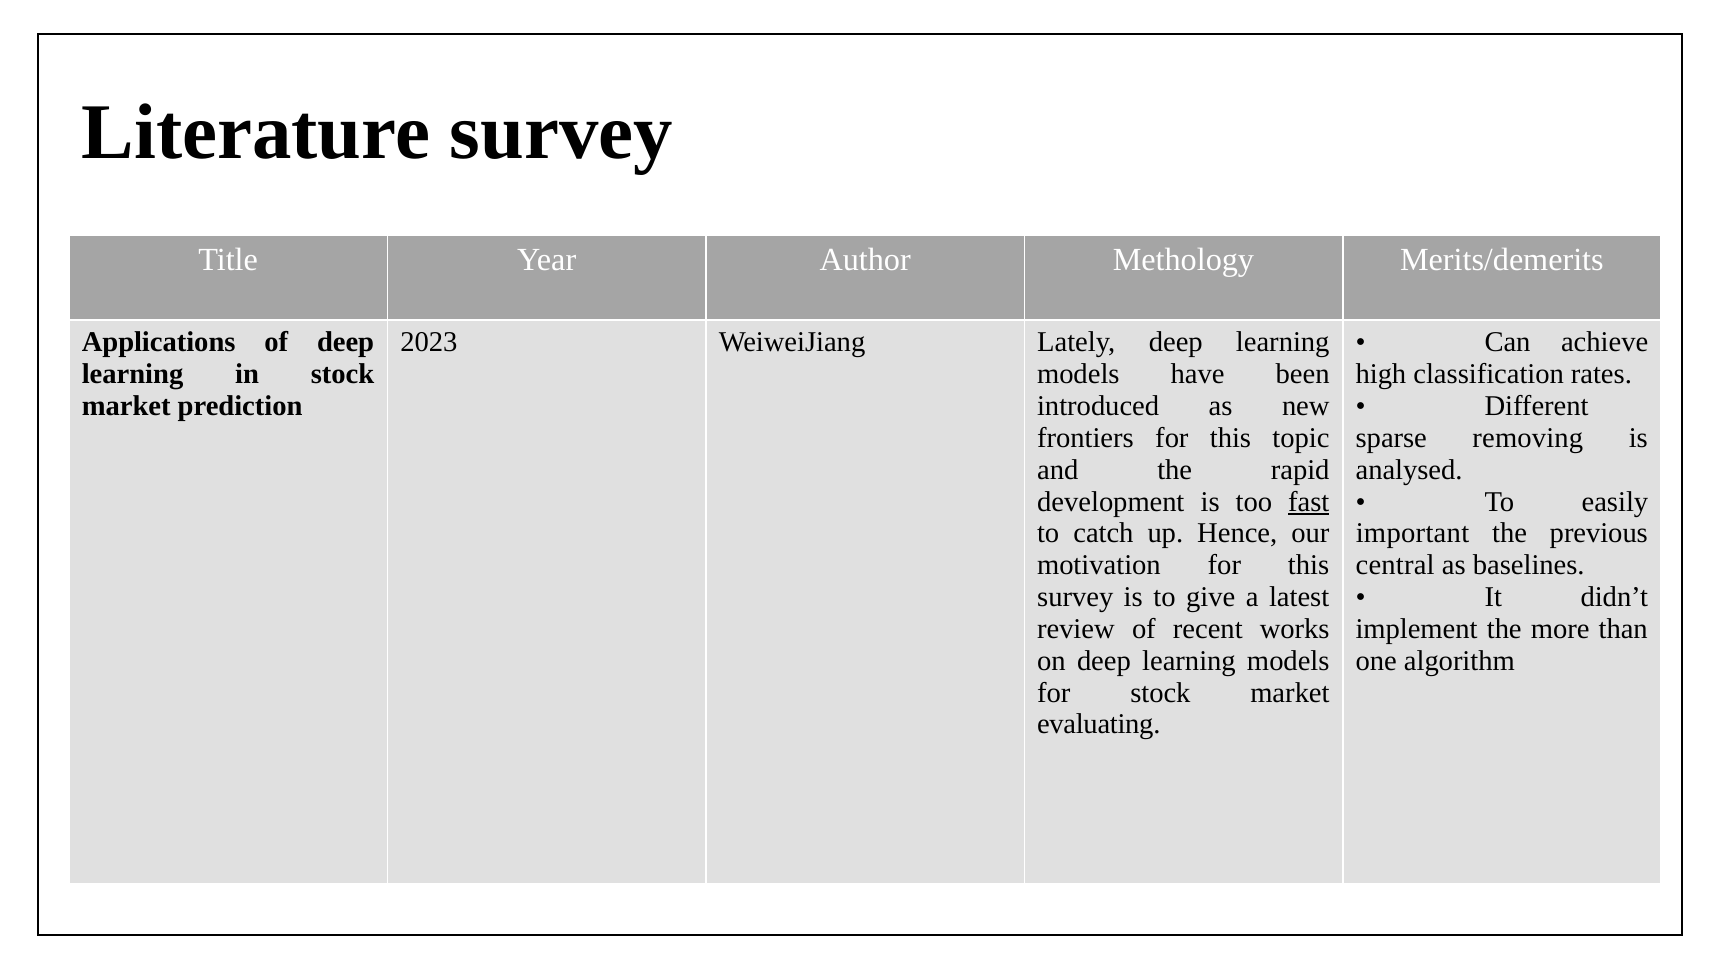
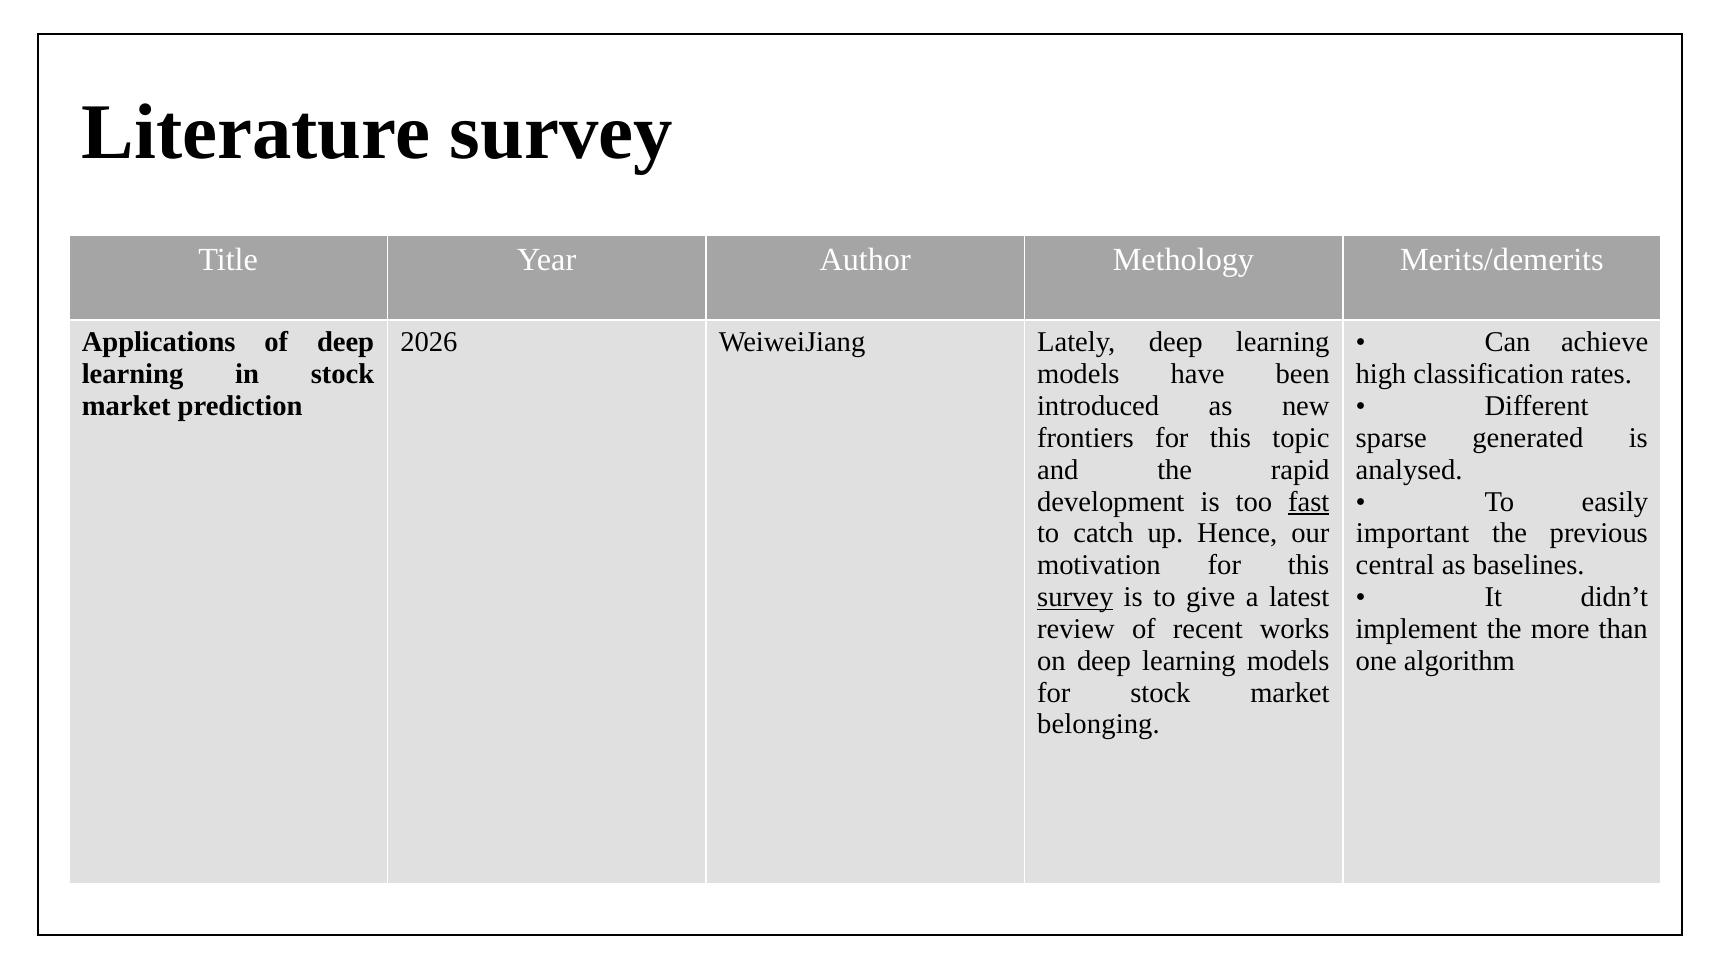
2023: 2023 -> 2026
removing: removing -> generated
survey at (1075, 597) underline: none -> present
evaluating: evaluating -> belonging
